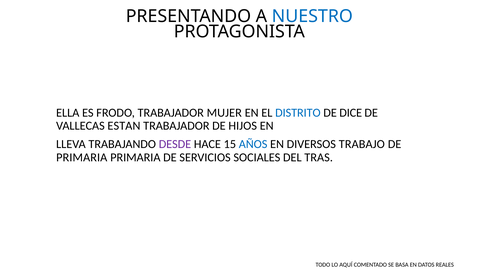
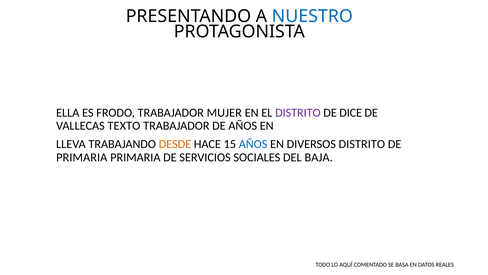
DISTRITO at (298, 112) colour: blue -> purple
ESTAN: ESTAN -> TEXTO
DE HIJOS: HIJOS -> AÑOS
DESDE colour: purple -> orange
DIVERSOS TRABAJO: TRABAJO -> DISTRITO
TRAS: TRAS -> BAJA
